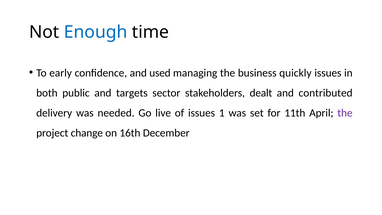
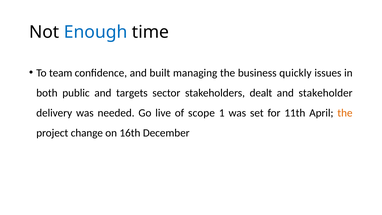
early: early -> team
used: used -> built
contributed: contributed -> stakeholder
of issues: issues -> scope
the at (345, 113) colour: purple -> orange
